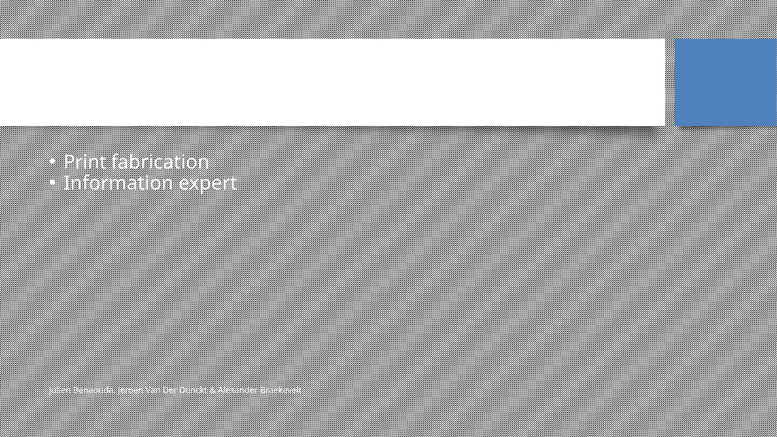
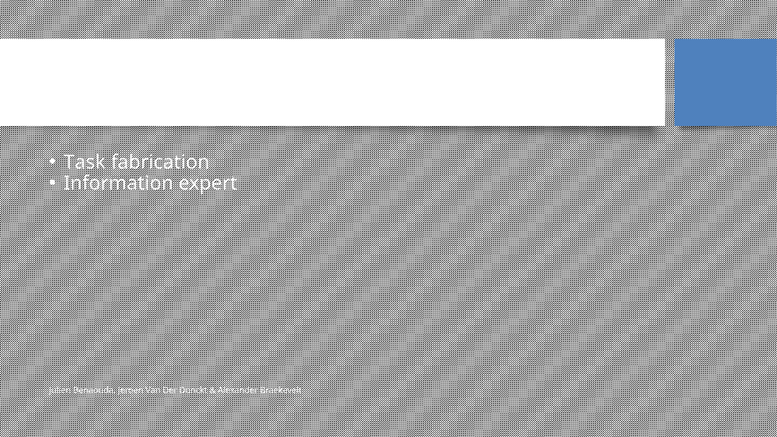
Print: Print -> Task
